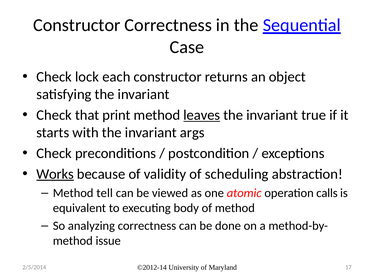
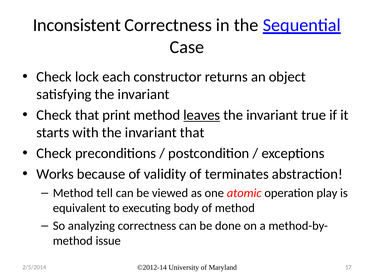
Constructor at (77, 25): Constructor -> Inconsistent
invariant args: args -> that
Works underline: present -> none
scheduling: scheduling -> terminates
calls: calls -> play
